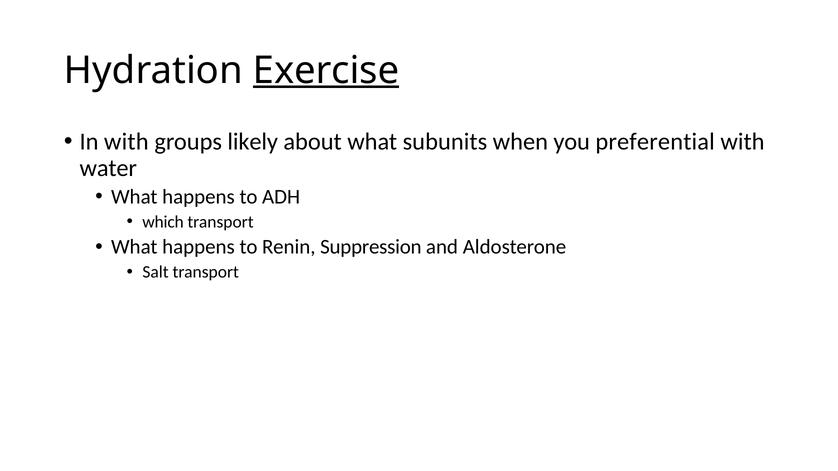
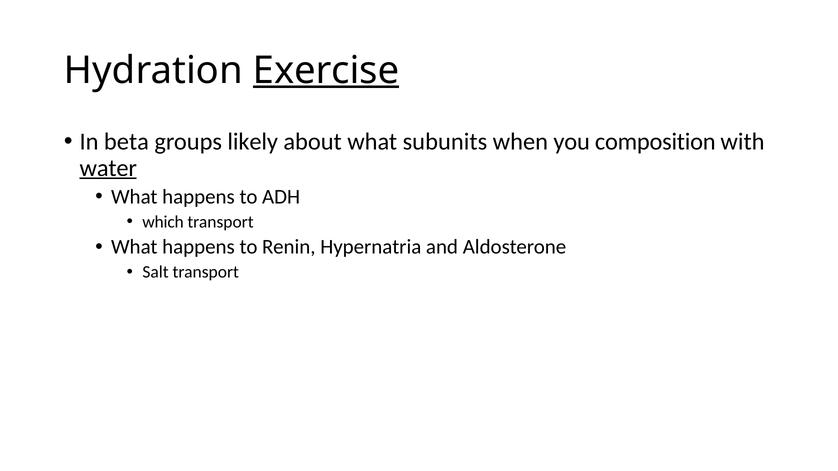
In with: with -> beta
preferential: preferential -> composition
water underline: none -> present
Suppression: Suppression -> Hypernatria
